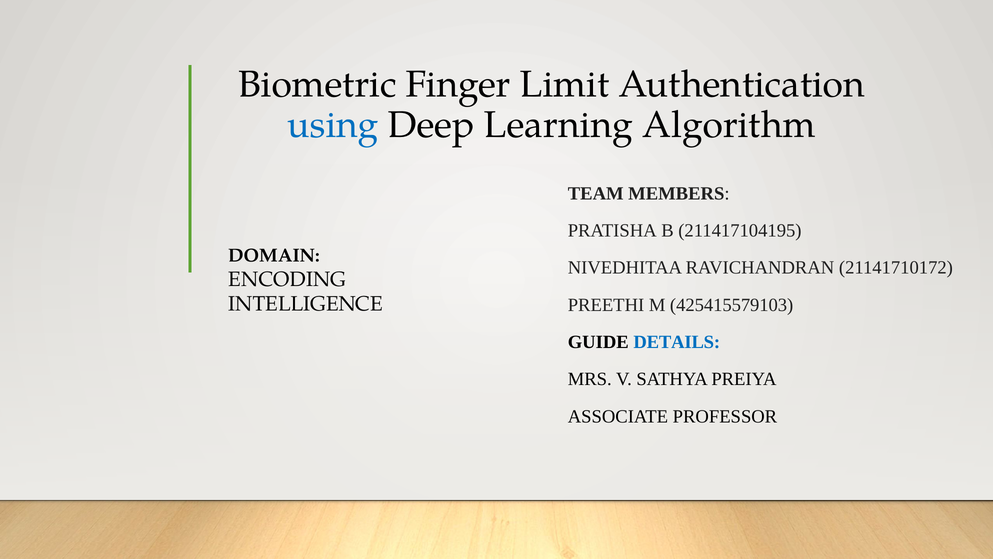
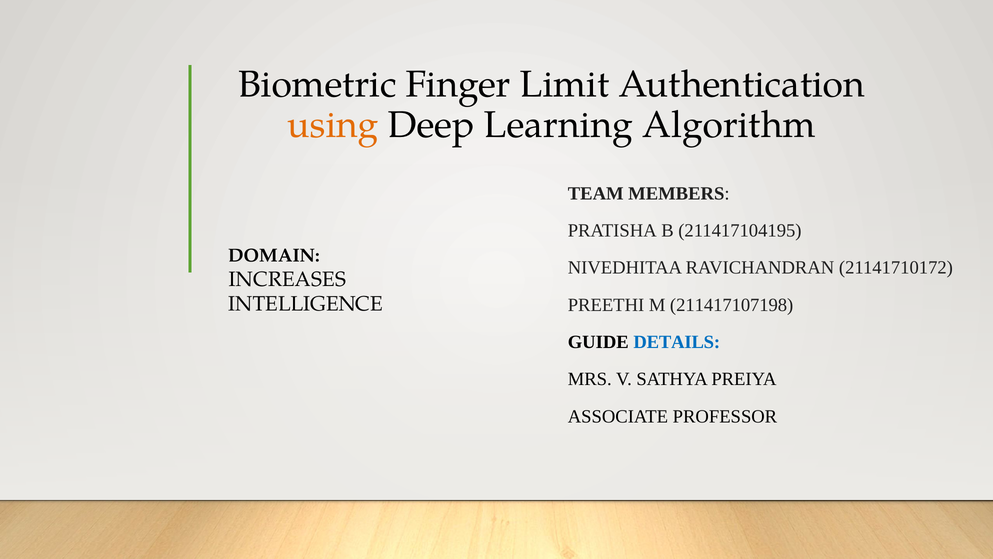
using colour: blue -> orange
ENCODING: ENCODING -> INCREASES
425415579103: 425415579103 -> 211417107198
